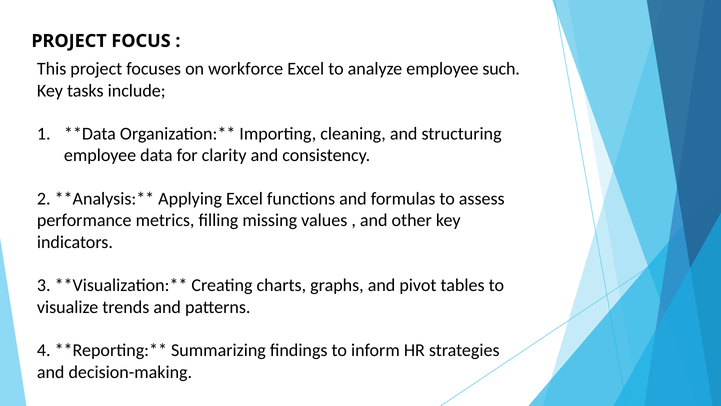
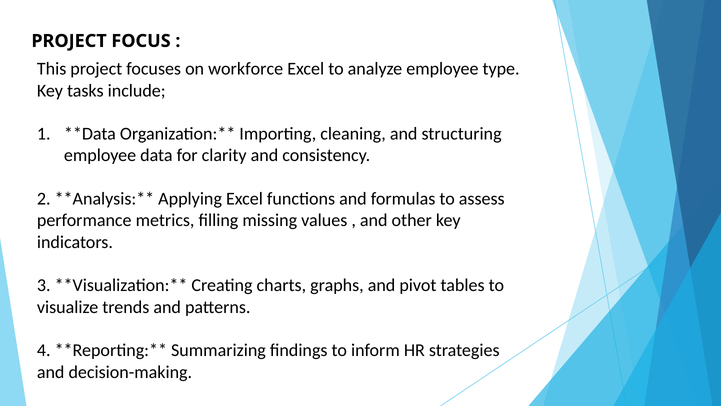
such: such -> type
